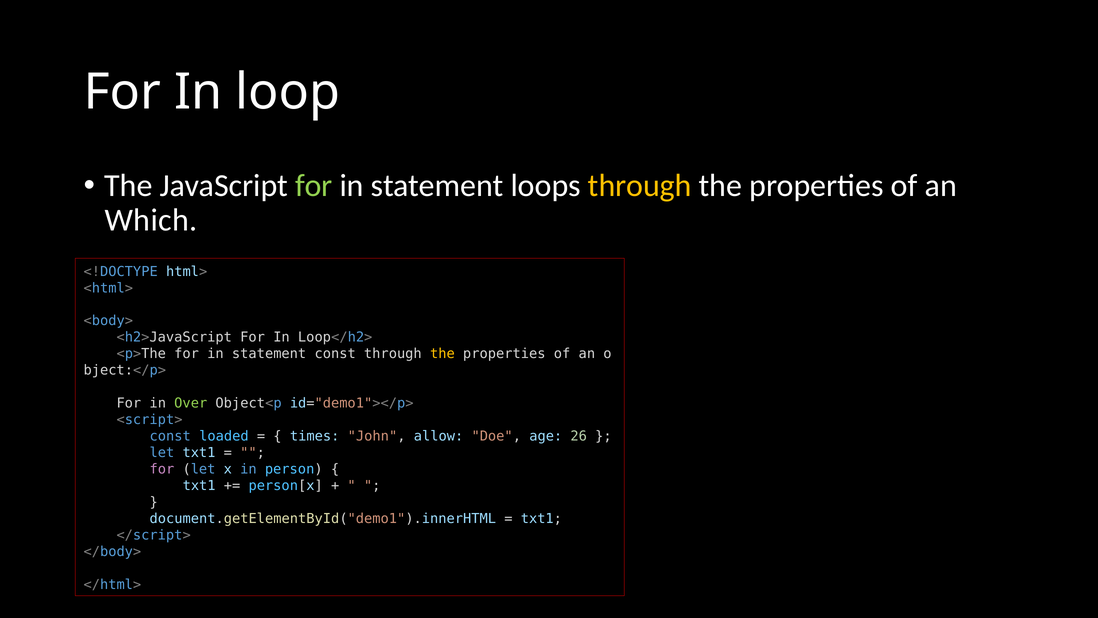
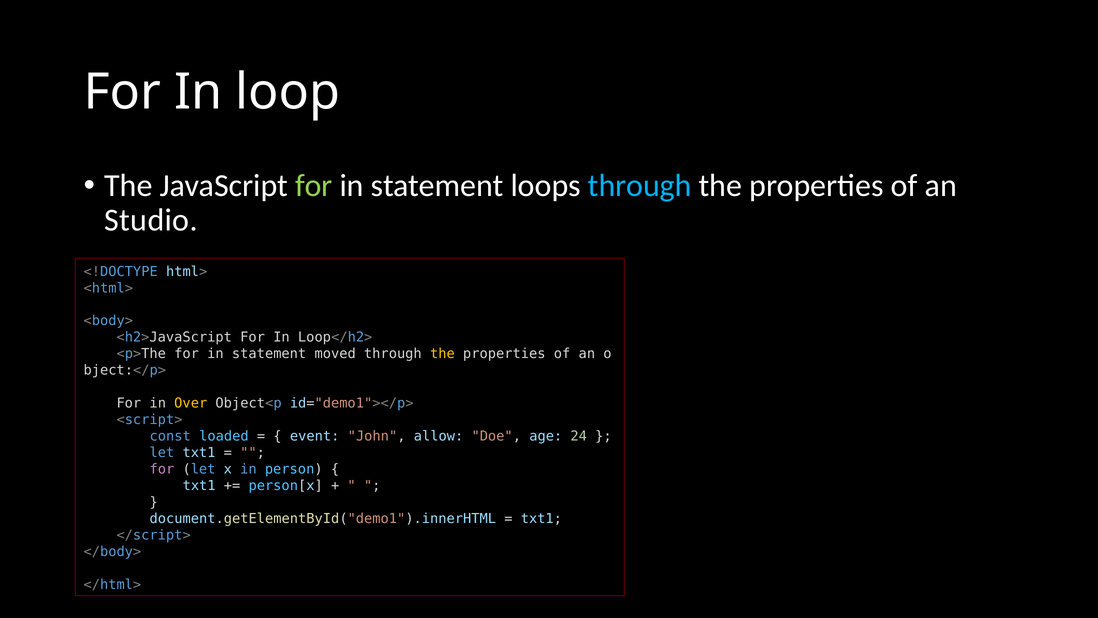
through at (640, 186) colour: yellow -> light blue
Which: Which -> Studio
statement const: const -> moved
Over colour: light green -> yellow
times: times -> event
26: 26 -> 24
